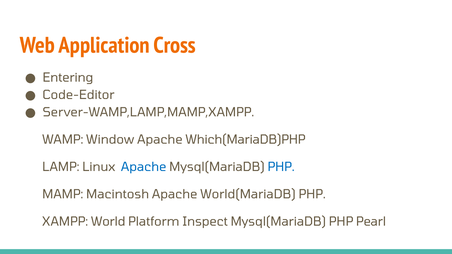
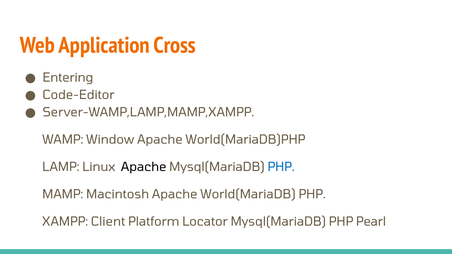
Which(MariaDB)PHP: Which(MariaDB)PHP -> World(MariaDB)PHP
Apache at (144, 167) colour: blue -> black
World: World -> Client
Inspect: Inspect -> Locator
